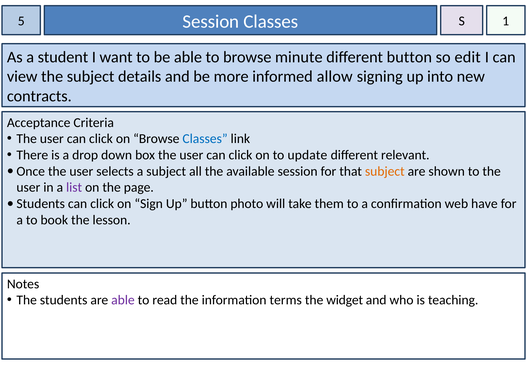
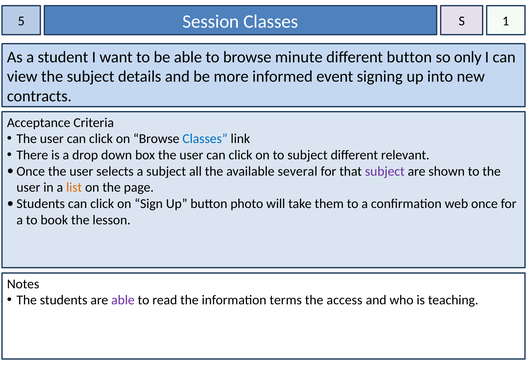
edit: edit -> only
allow: allow -> event
to update: update -> subject
available session: session -> several
subject at (385, 171) colour: orange -> purple
list colour: purple -> orange
web have: have -> once
widget: widget -> access
